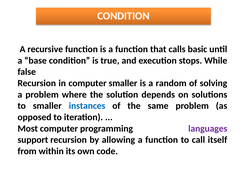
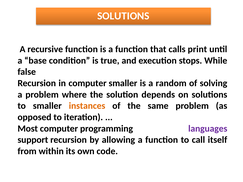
CONDITION at (123, 16): CONDITION -> SOLUTIONS
basic: basic -> print
instances colour: blue -> orange
